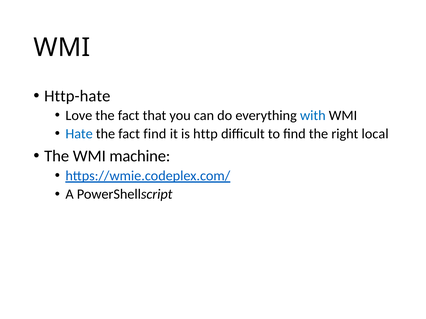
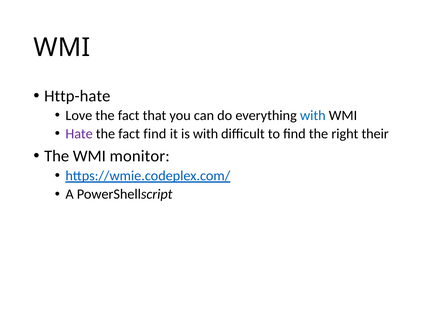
Hate colour: blue -> purple
is http: http -> with
local: local -> their
machine: machine -> monitor
